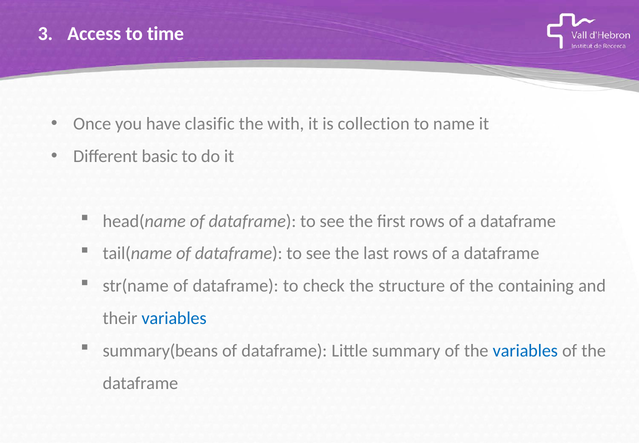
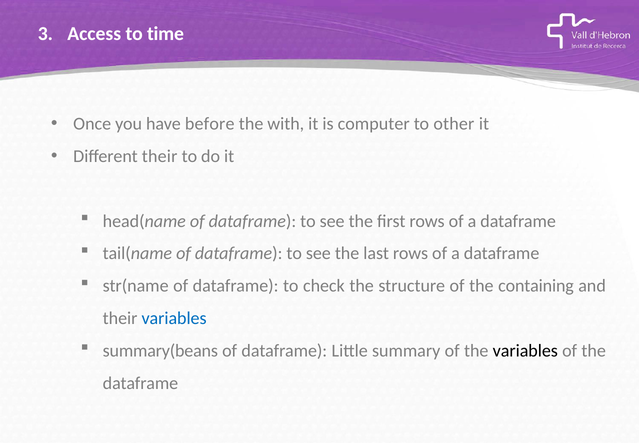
clasific: clasific -> before
collection: collection -> computer
name: name -> other
Different basic: basic -> their
variables at (525, 350) colour: blue -> black
